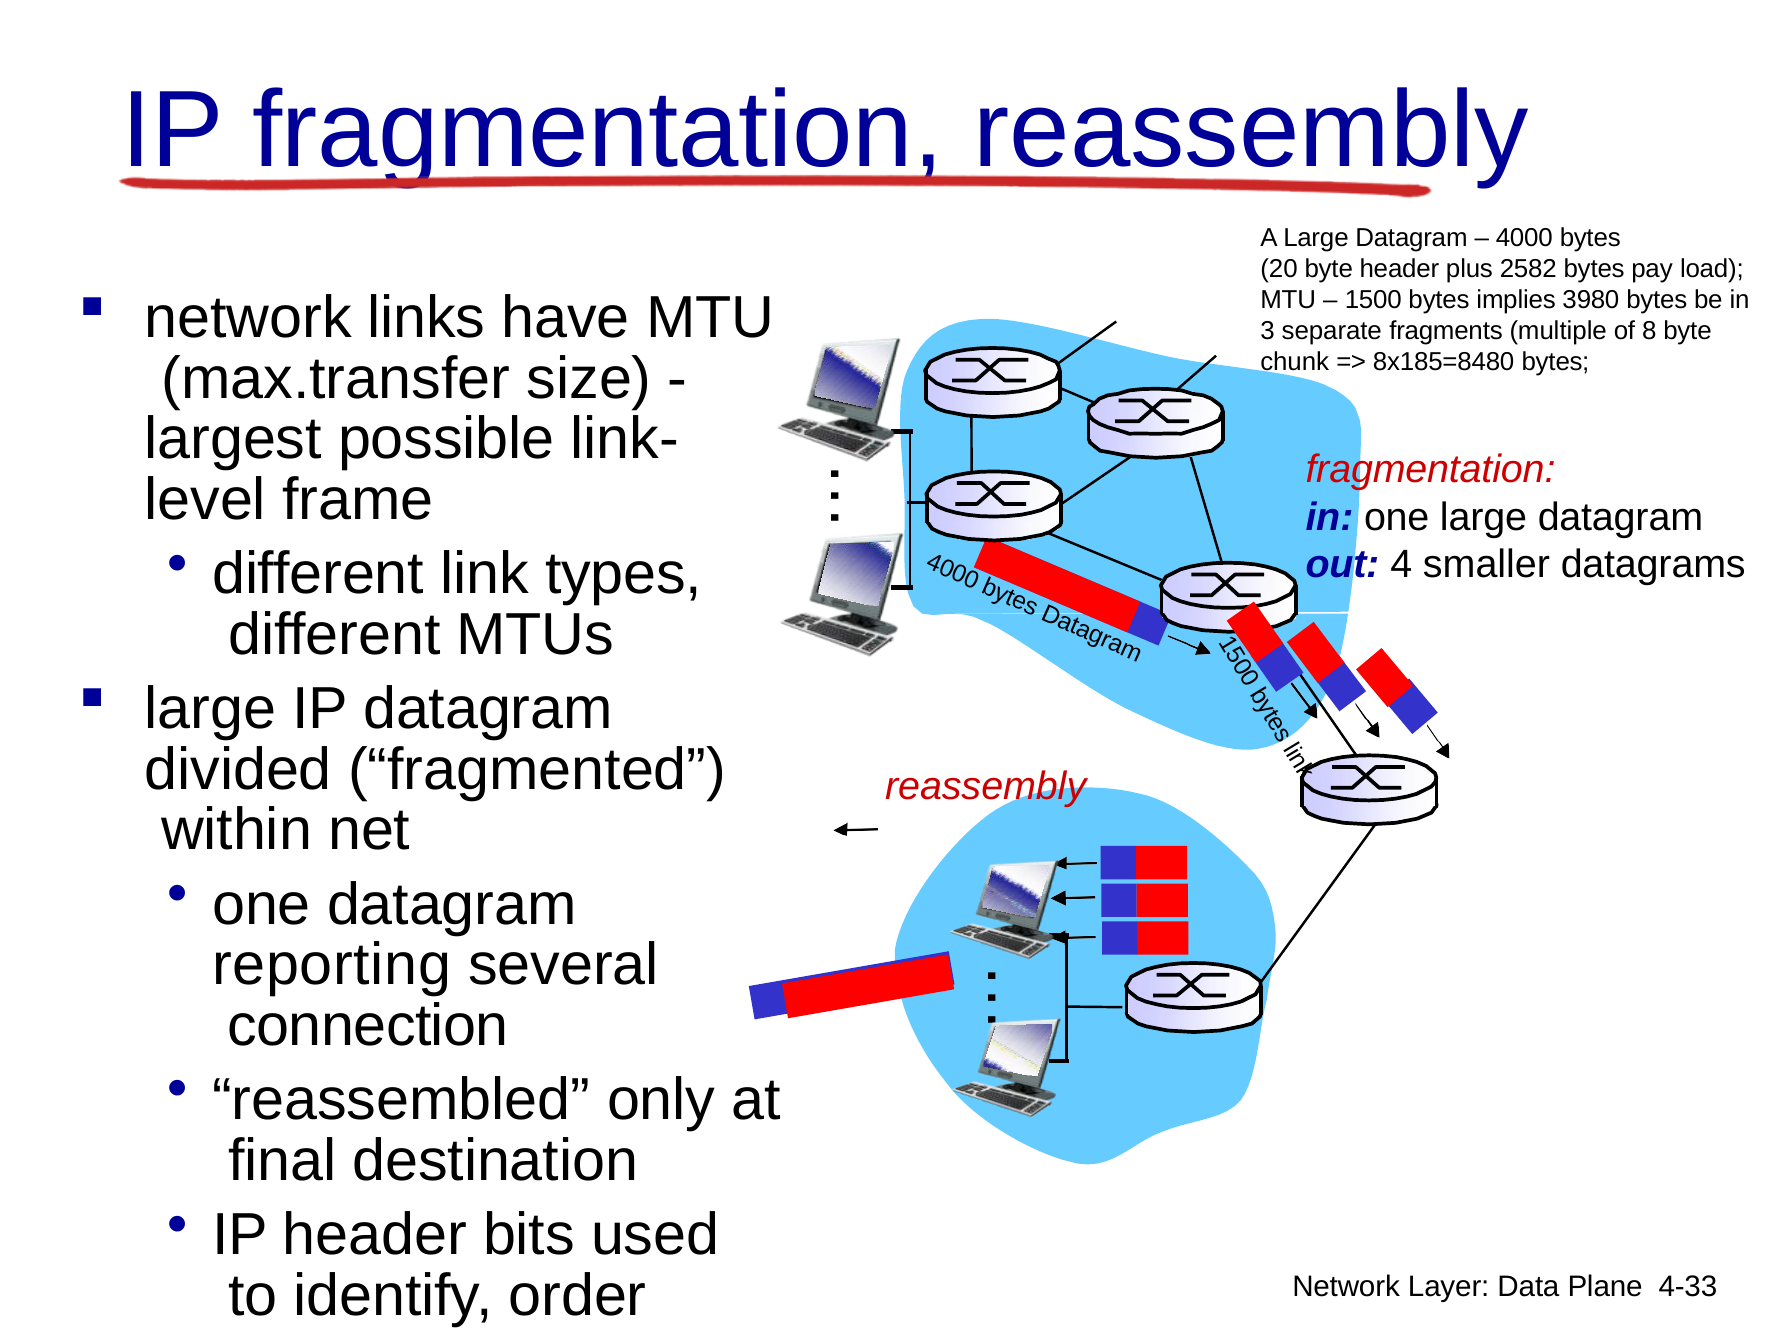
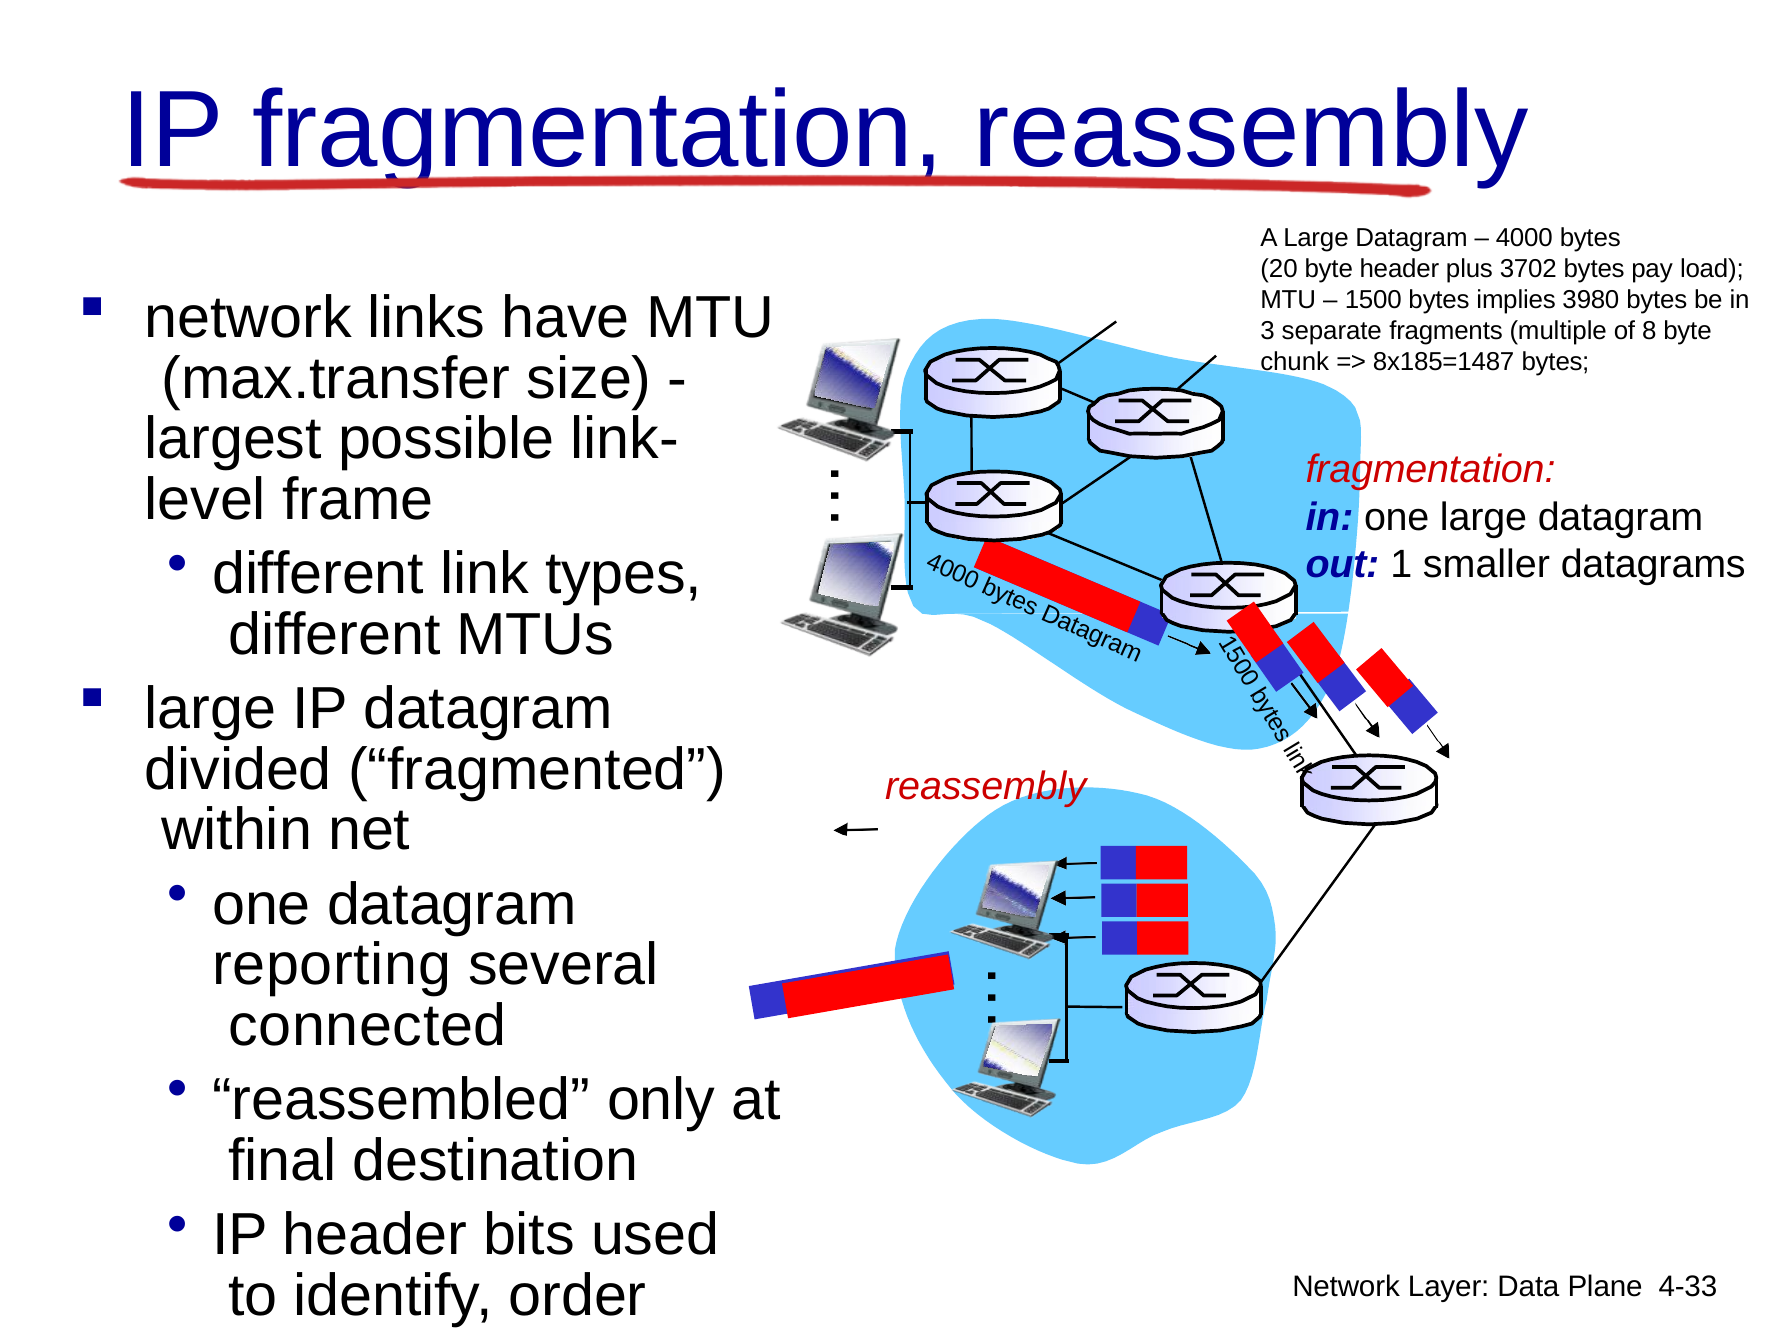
2582: 2582 -> 3702
8x185=8480: 8x185=8480 -> 8x185=1487
out 4: 4 -> 1
connection: connection -> connected
